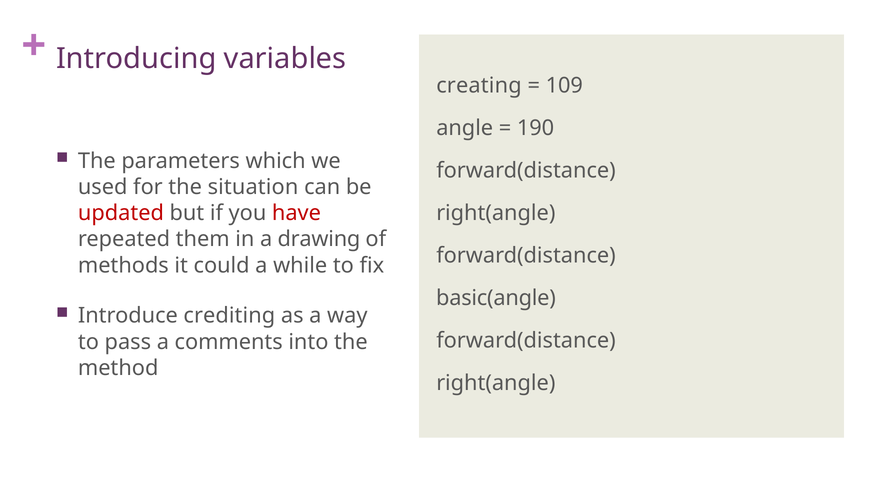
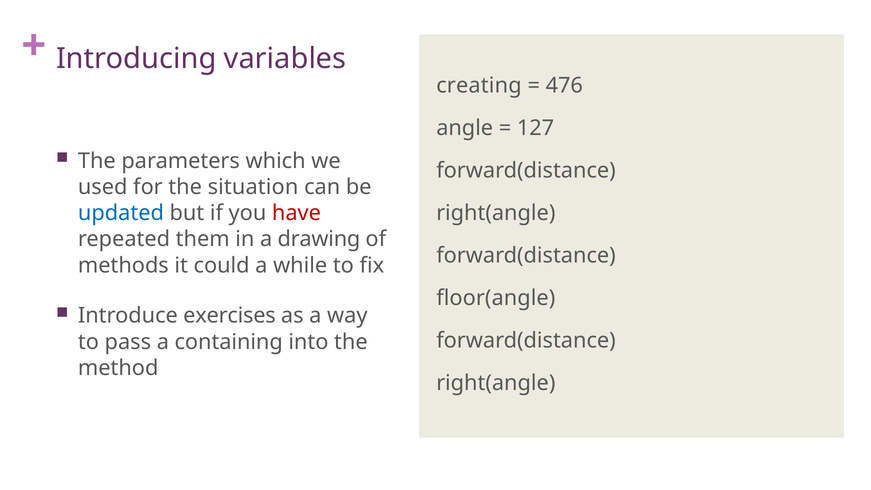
109: 109 -> 476
190: 190 -> 127
updated colour: red -> blue
basic(angle: basic(angle -> floor(angle
crediting: crediting -> exercises
comments: comments -> containing
